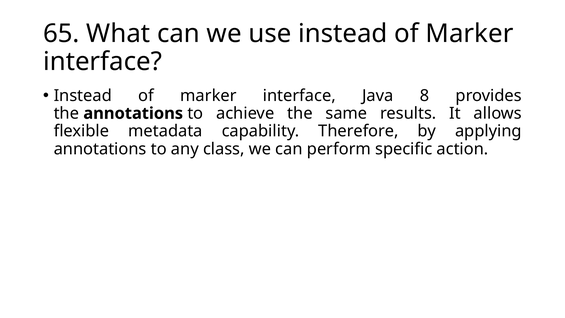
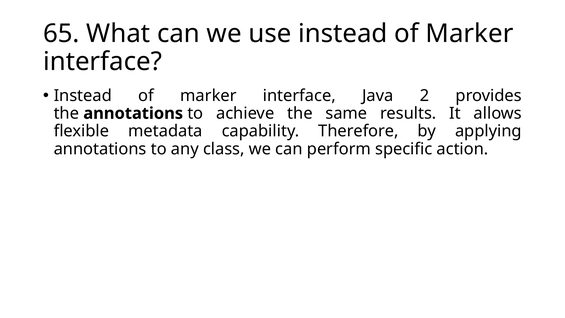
8: 8 -> 2
